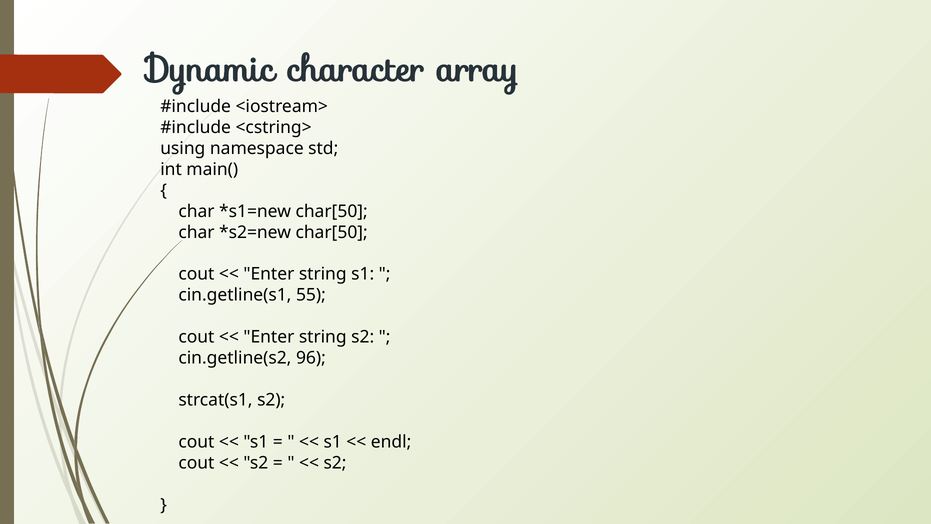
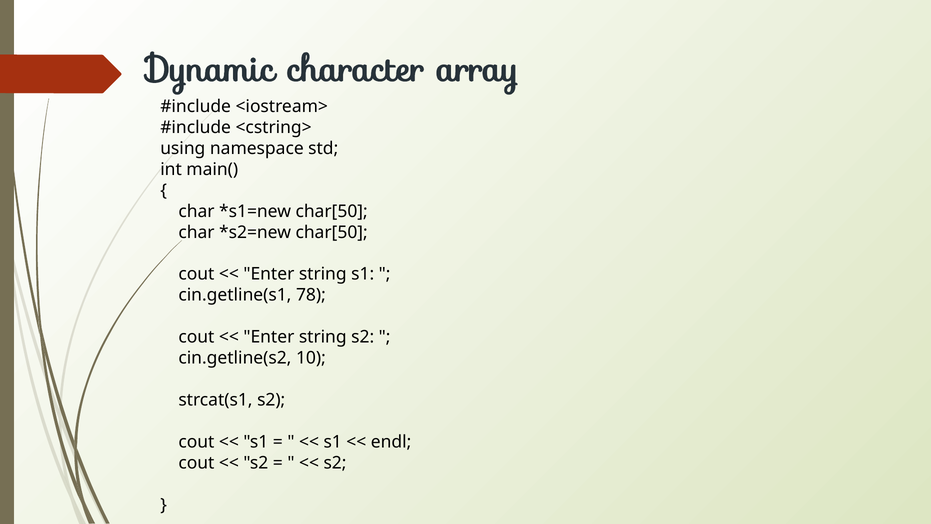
55: 55 -> 78
96: 96 -> 10
